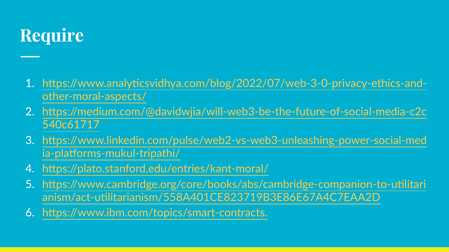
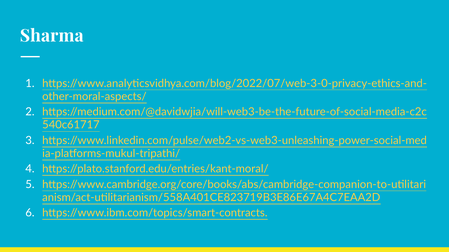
Require: Require -> Sharma
